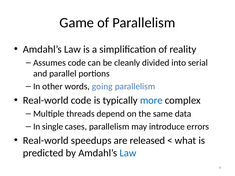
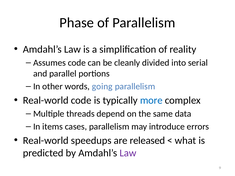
Game: Game -> Phase
single: single -> items
Law at (128, 153) colour: blue -> purple
